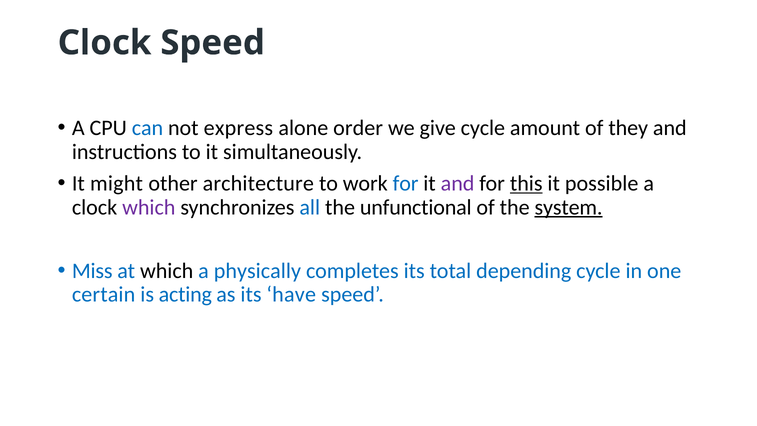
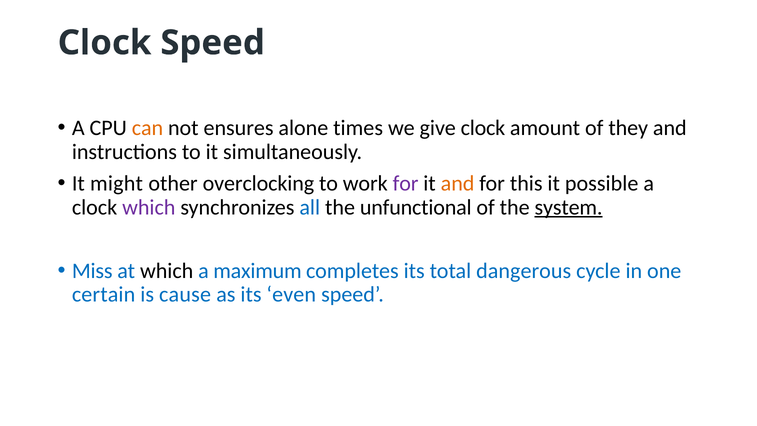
can colour: blue -> orange
express: express -> ensures
order: order -> times
give cycle: cycle -> clock
architecture: architecture -> overclocking
for at (406, 183) colour: blue -> purple
and at (458, 183) colour: purple -> orange
this underline: present -> none
physically: physically -> maximum
depending: depending -> dangerous
acting: acting -> cause
have: have -> even
